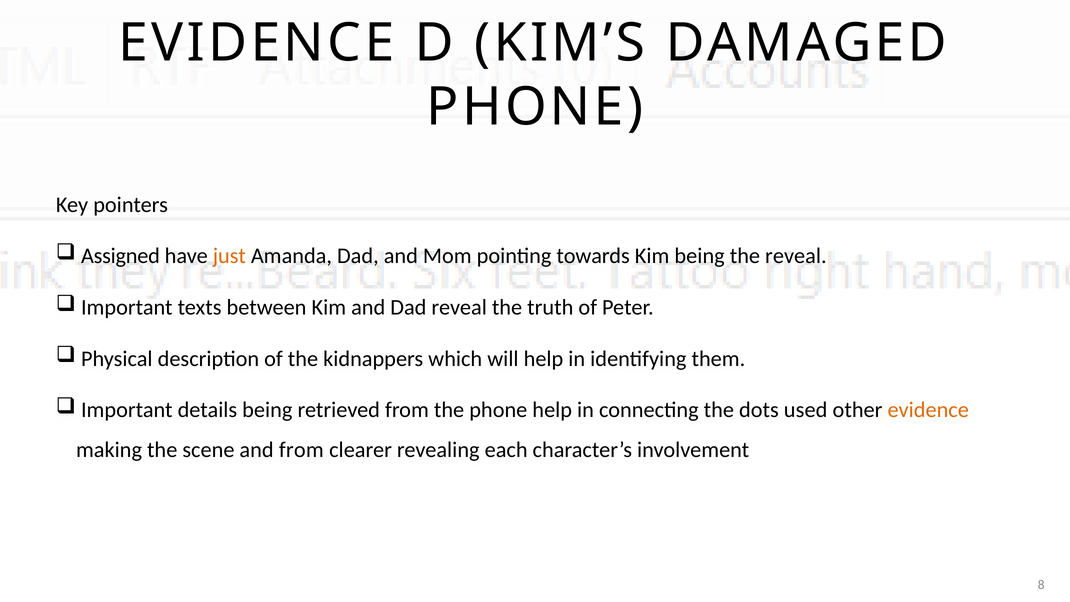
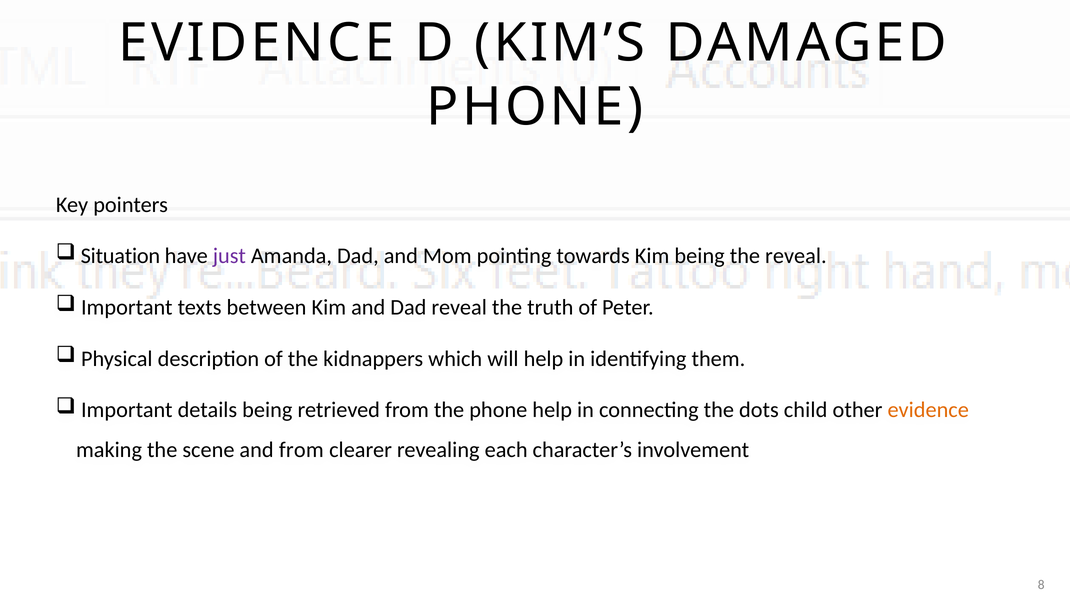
Assigned: Assigned -> Situation
just colour: orange -> purple
used: used -> child
